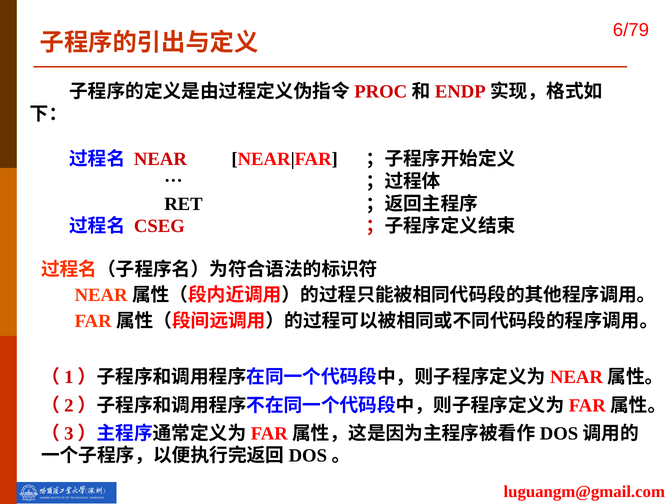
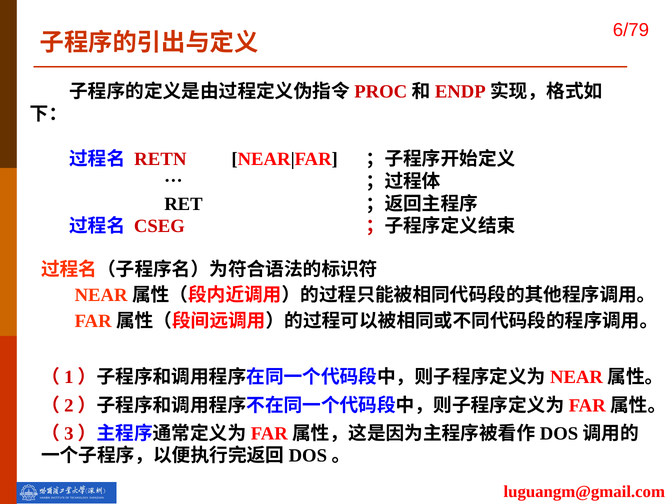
NEAR: NEAR -> RETN
